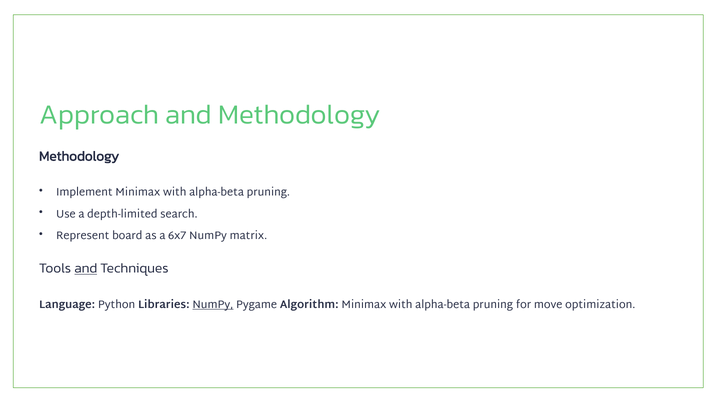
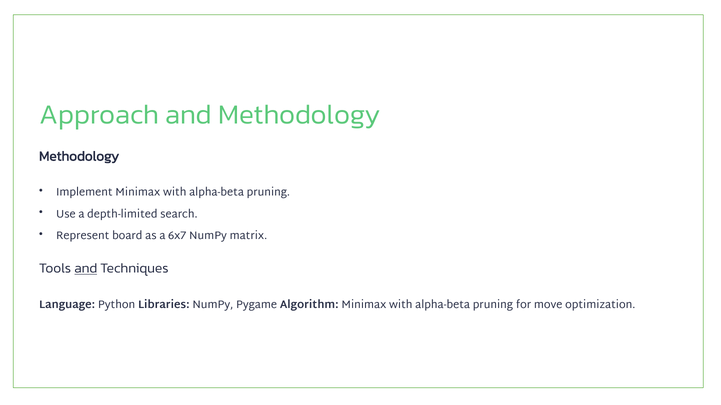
NumPy at (213, 305) underline: present -> none
